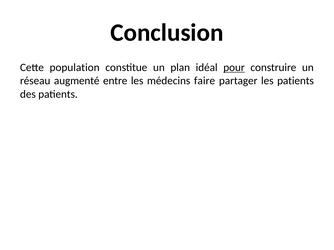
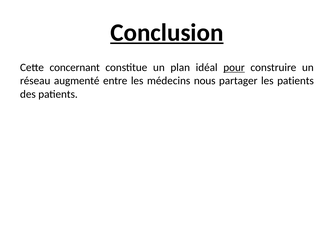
Conclusion underline: none -> present
population: population -> concernant
faire: faire -> nous
